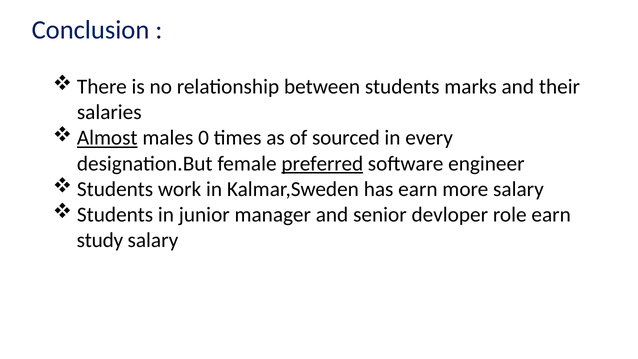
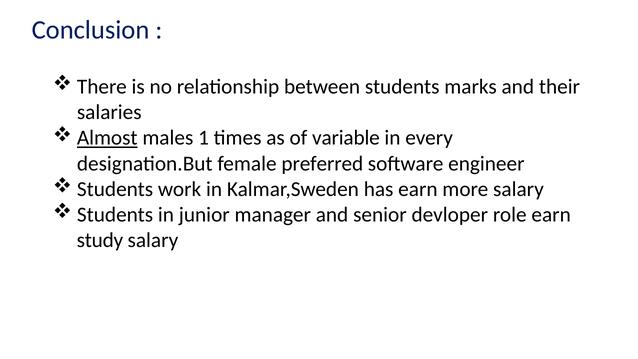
0: 0 -> 1
sourced: sourced -> variable
preferred underline: present -> none
